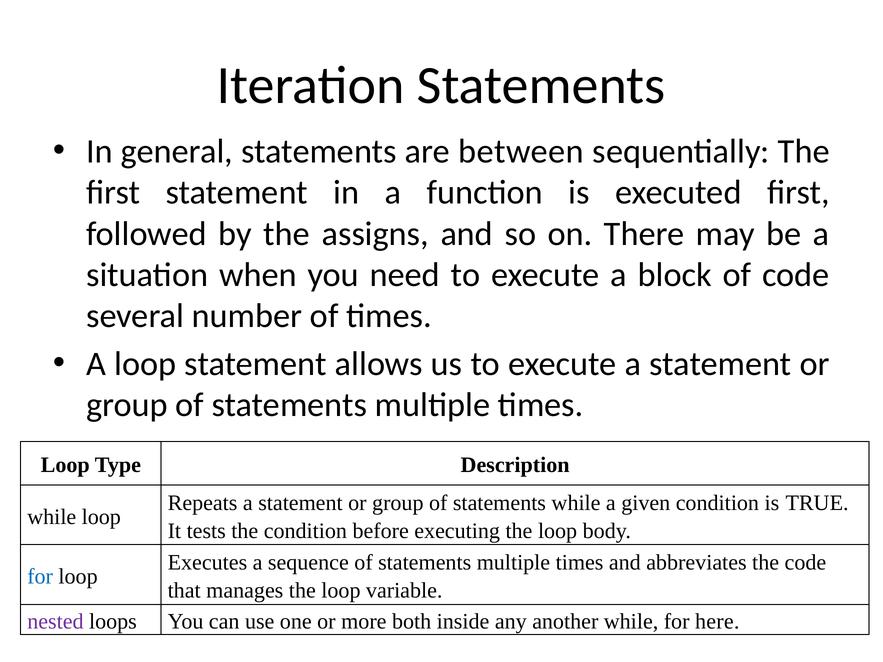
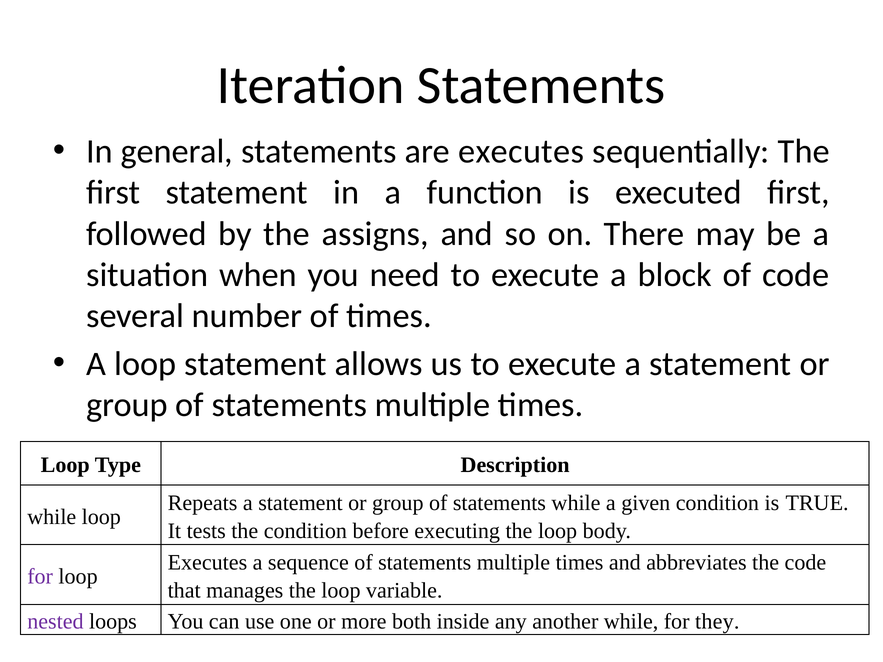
are between: between -> executes
for at (40, 577) colour: blue -> purple
here: here -> they
